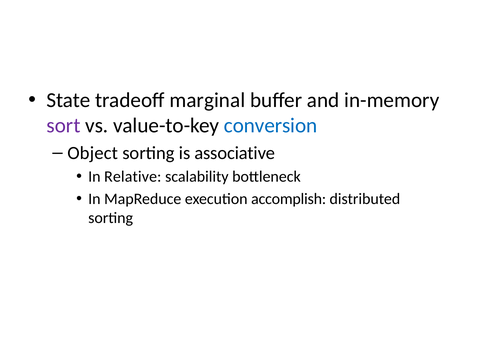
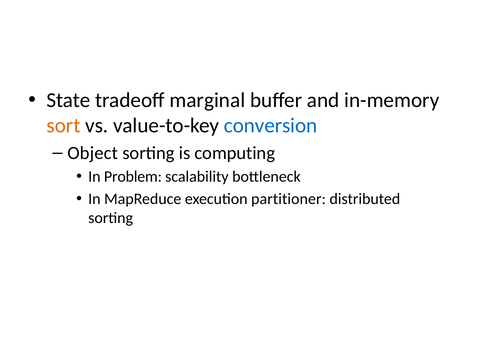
sort colour: purple -> orange
associative: associative -> computing
Relative: Relative -> Problem
accomplish: accomplish -> partitioner
